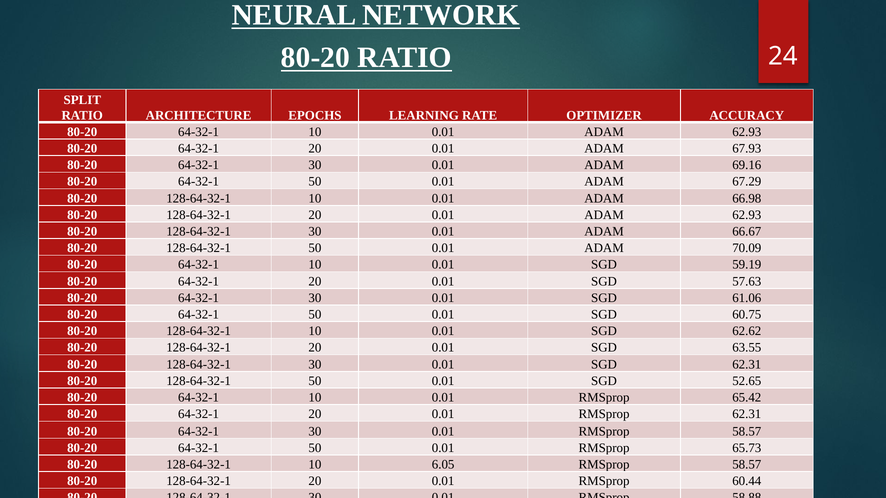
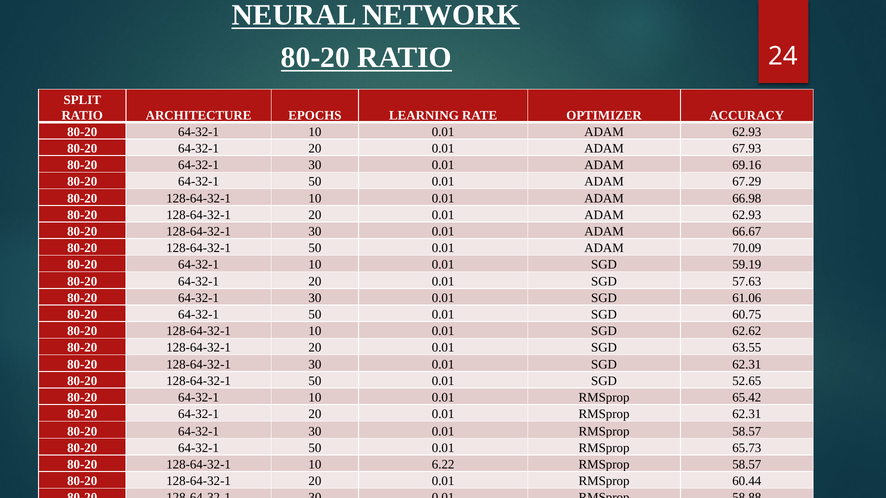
6.05: 6.05 -> 6.22
